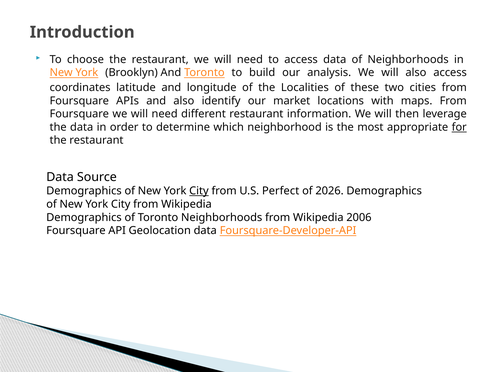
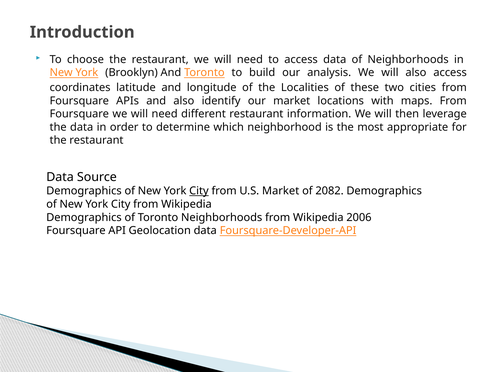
for underline: present -> none
U.S Perfect: Perfect -> Market
2026: 2026 -> 2082
